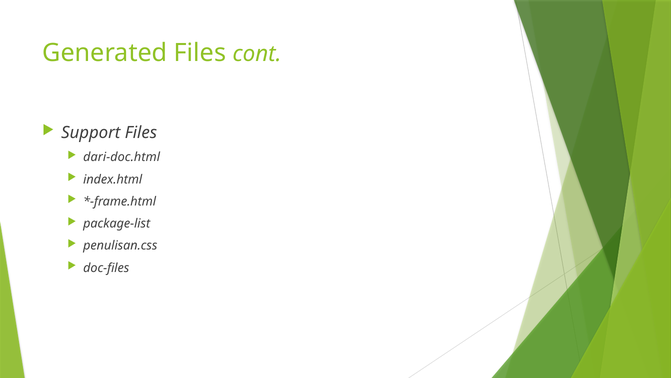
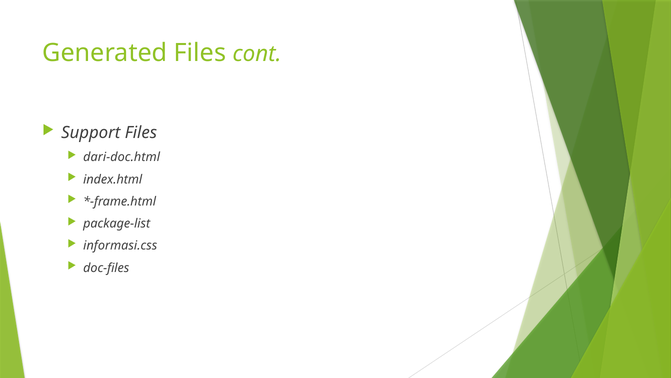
penulisan.css: penulisan.css -> informasi.css
